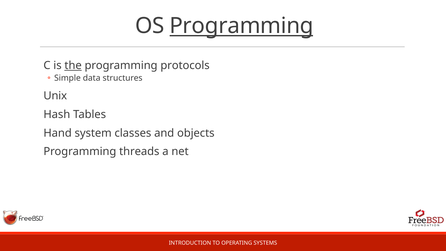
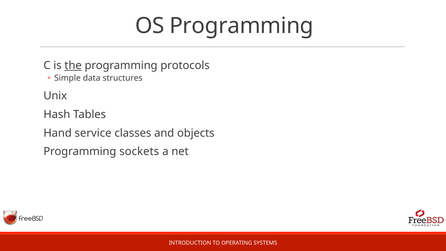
Programming at (242, 26) underline: present -> none
system: system -> service
threads: threads -> sockets
